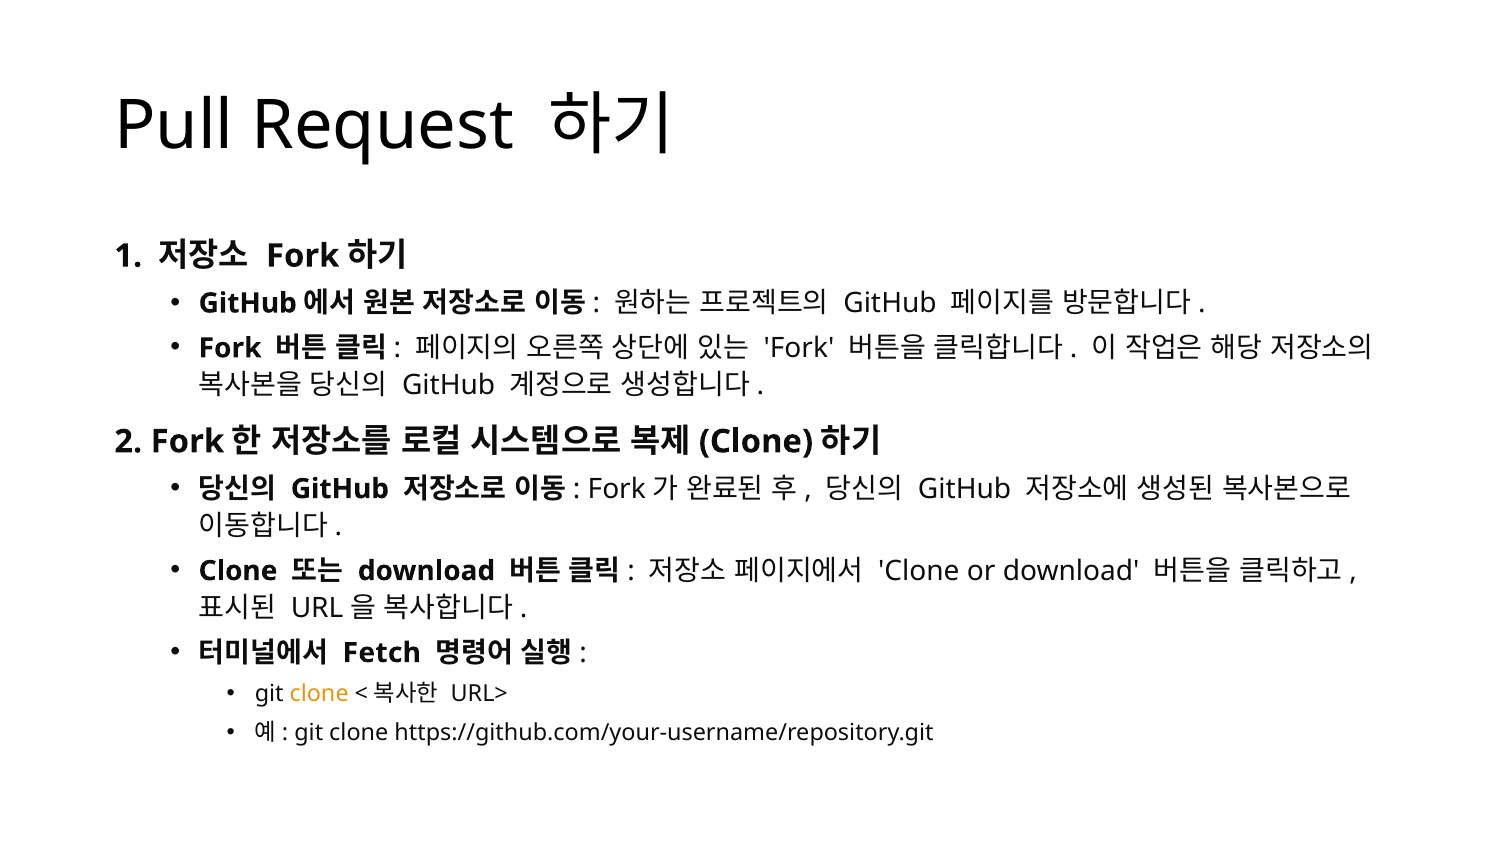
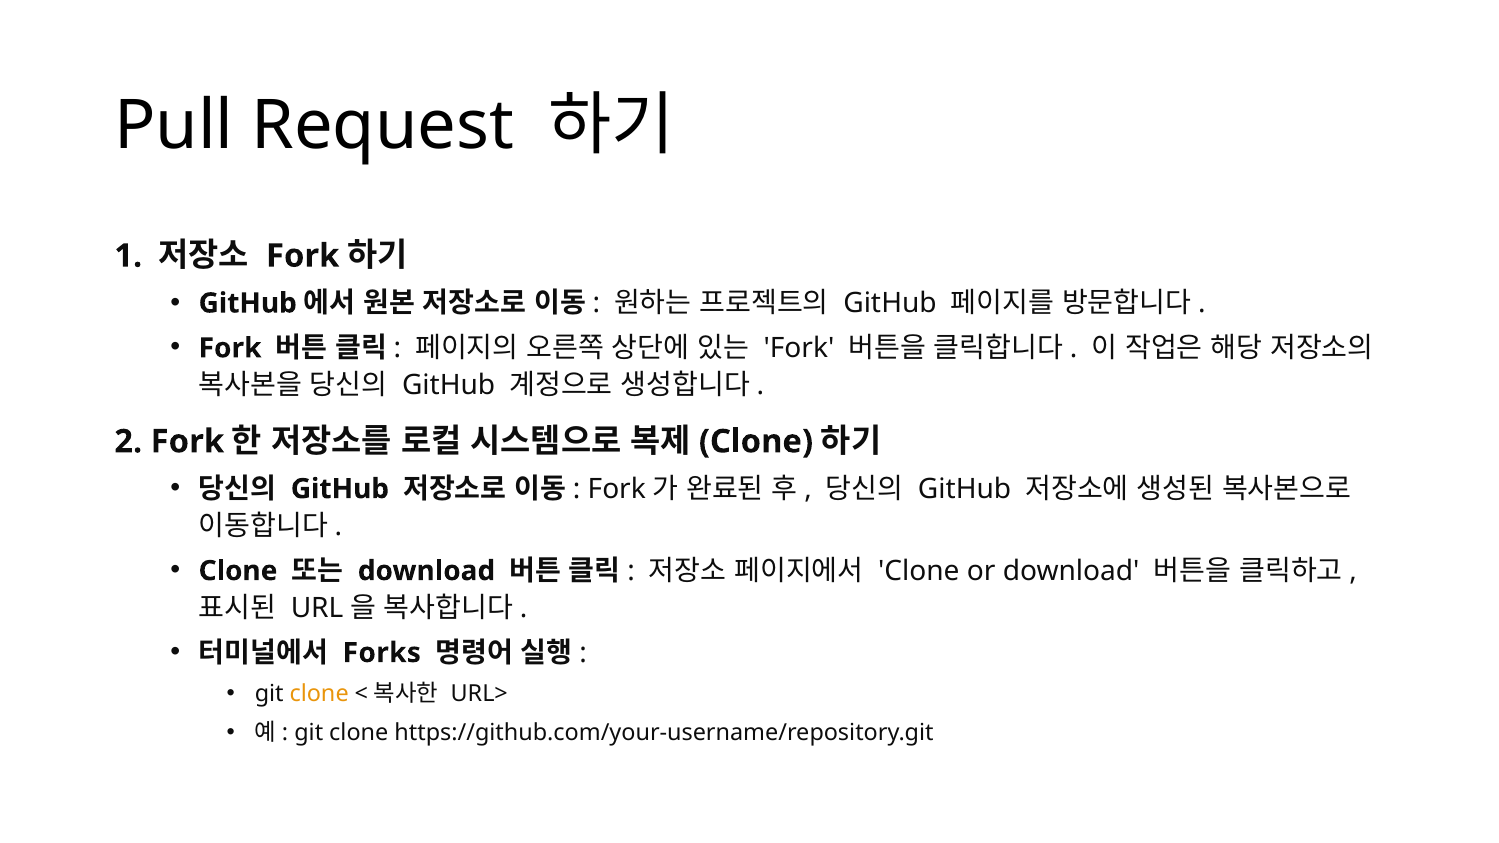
Fetch: Fetch -> Forks
